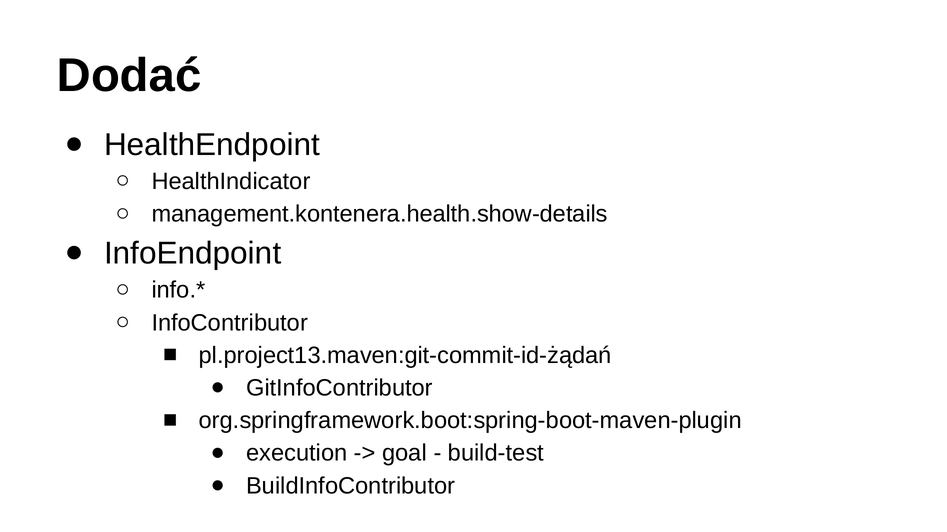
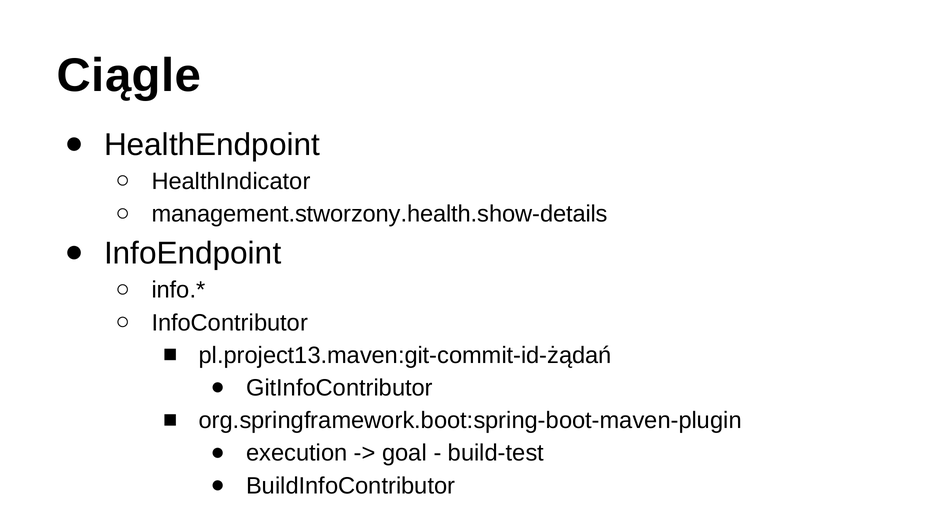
Dodać: Dodać -> Ciągle
management.kontenera.health.show-details: management.kontenera.health.show-details -> management.stworzony.health.show-details
